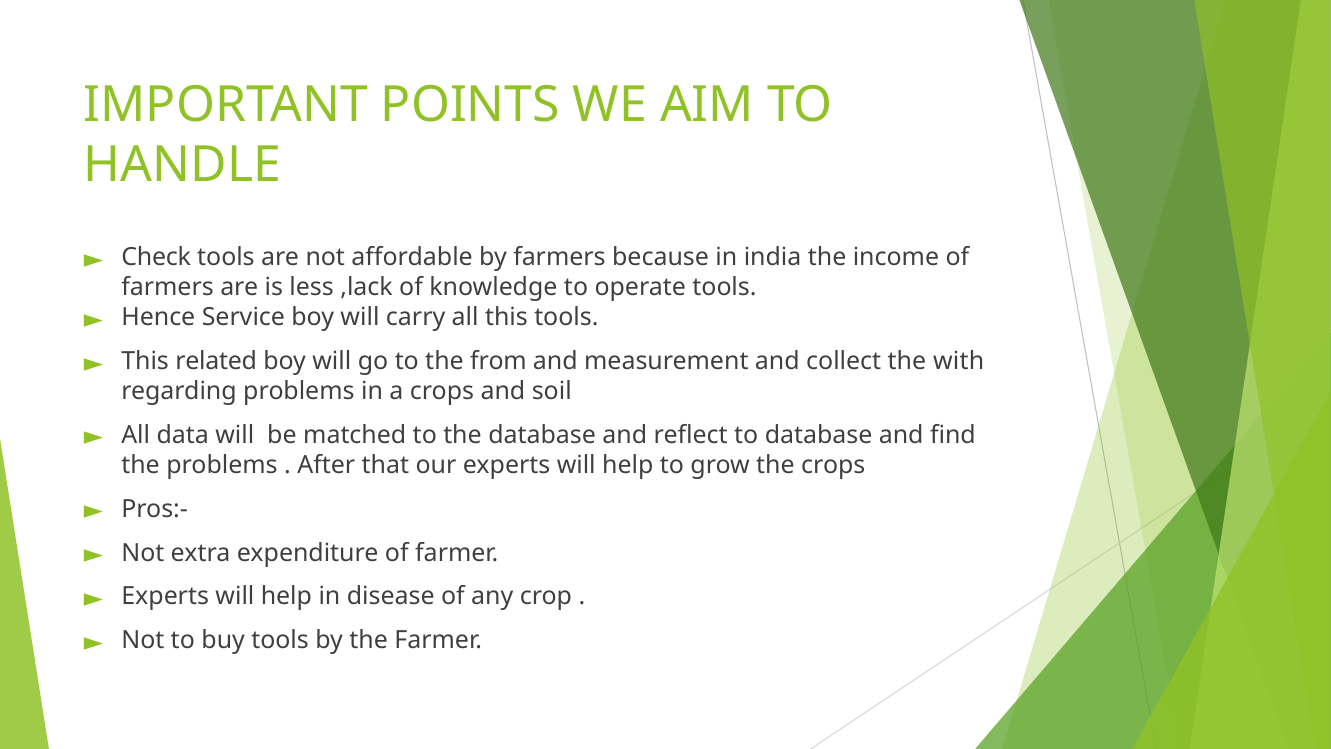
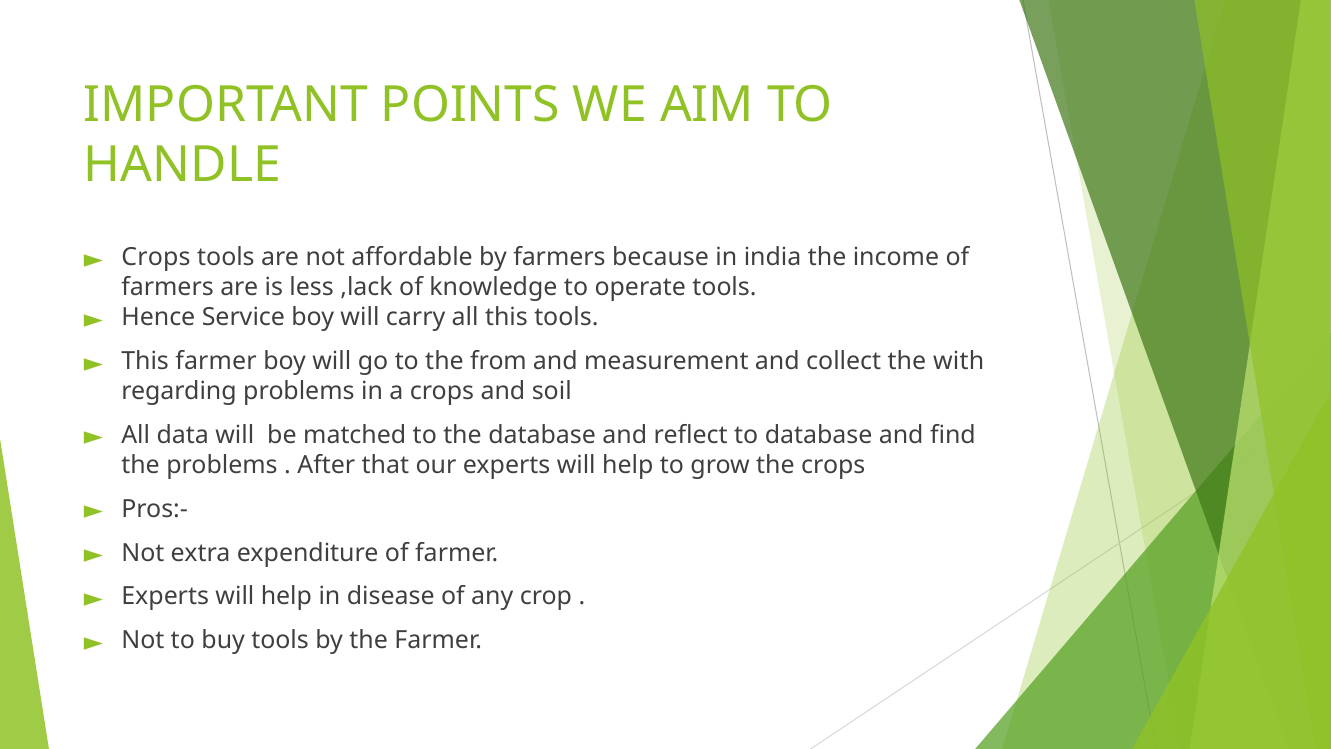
Check at (156, 258): Check -> Crops
This related: related -> farmer
